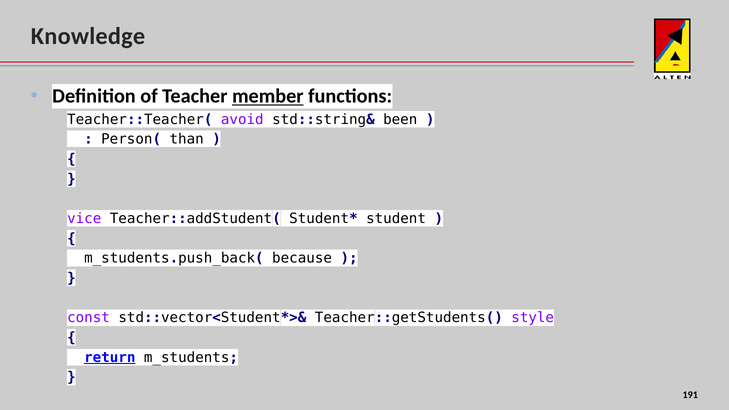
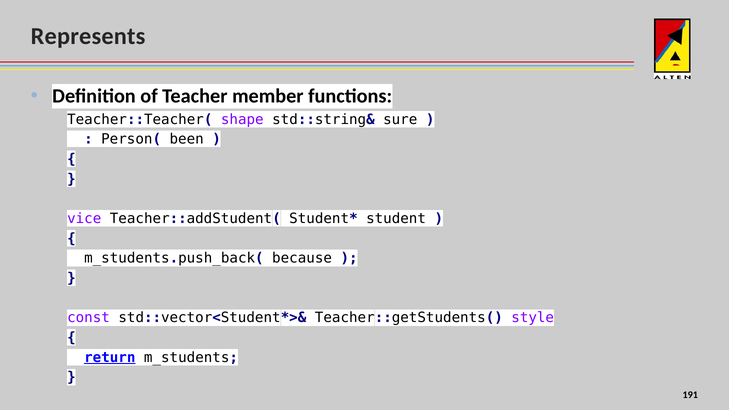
Knowledge: Knowledge -> Represents
member underline: present -> none
avoid: avoid -> shape
been: been -> sure
than: than -> been
